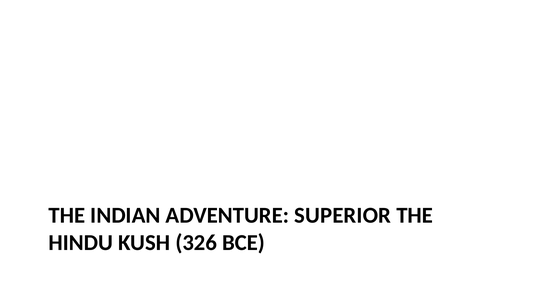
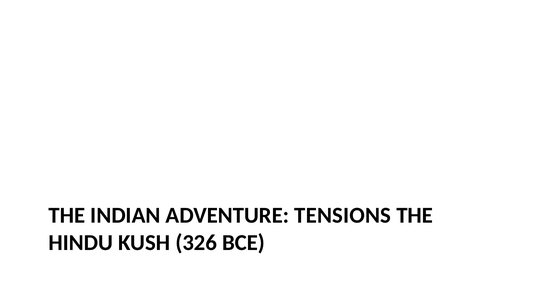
SUPERIOR: SUPERIOR -> TENSIONS
